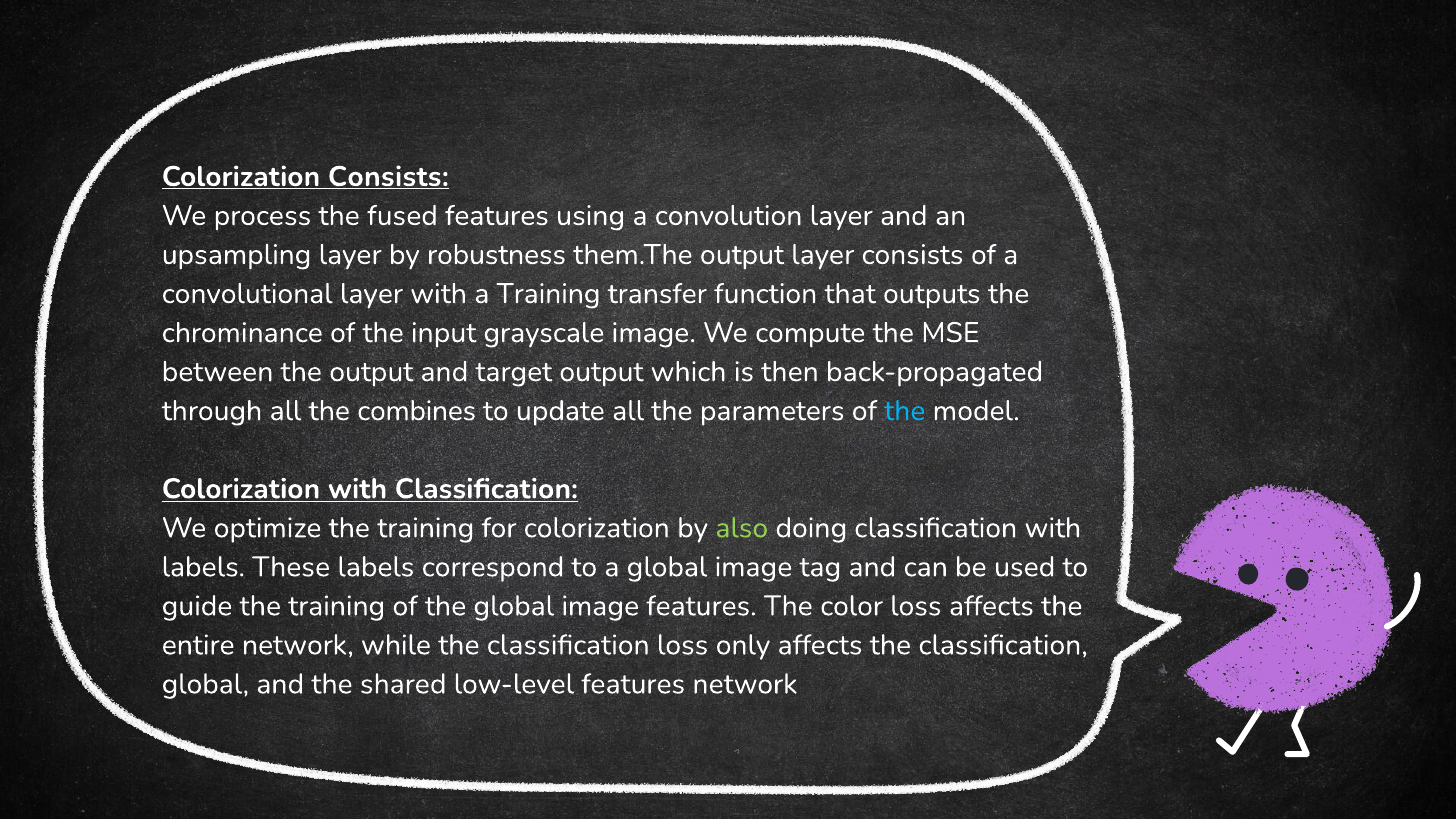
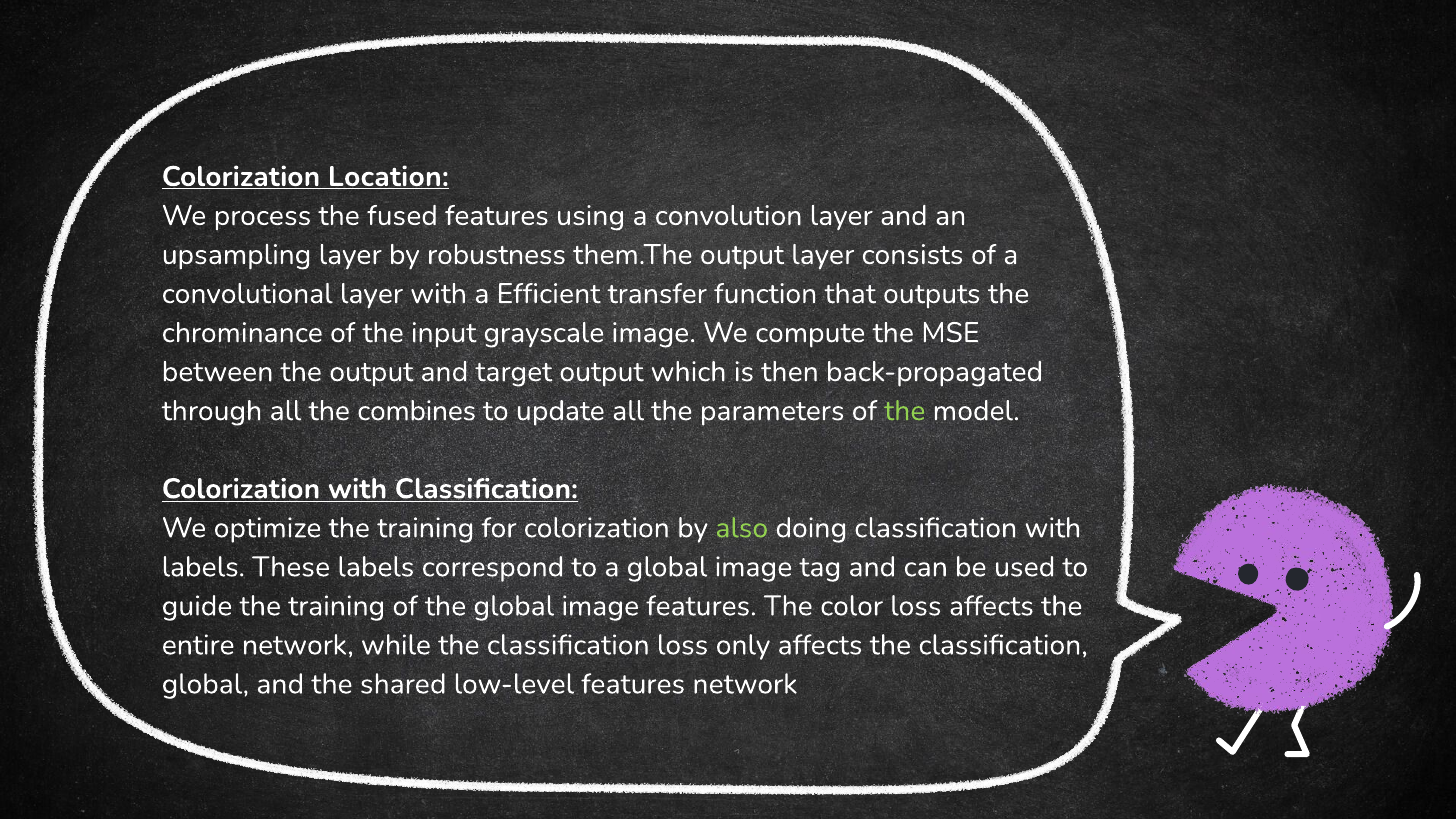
Colorization Consists: Consists -> Location
a Training: Training -> Efficient
the at (905, 411) colour: light blue -> light green
